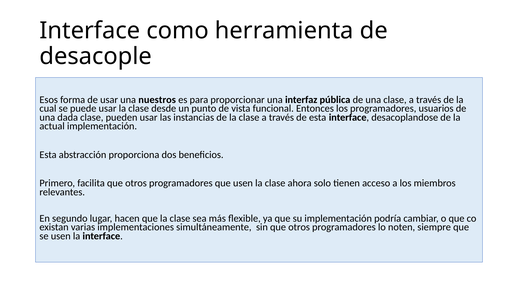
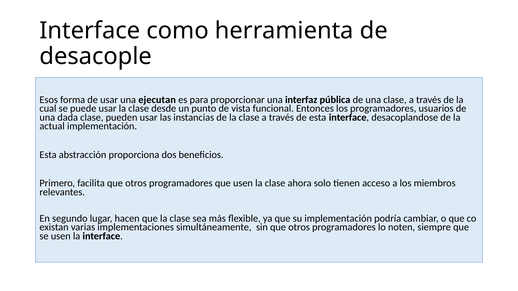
nuestros: nuestros -> ejecutan
